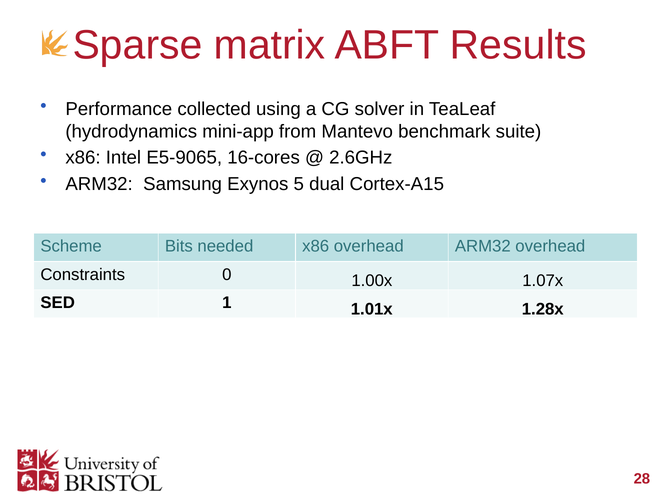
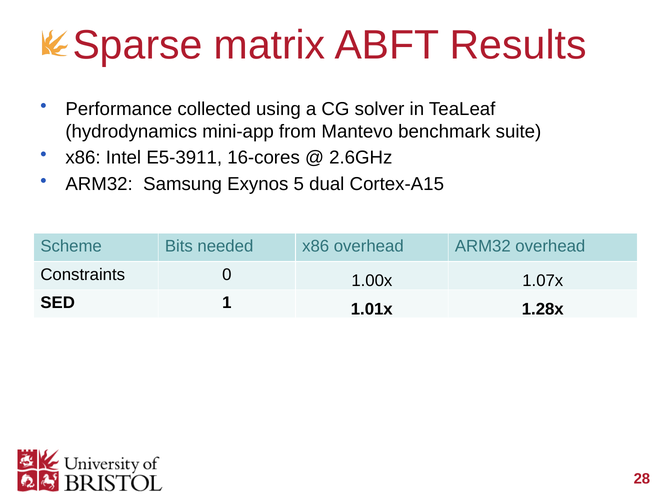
E5-9065: E5-9065 -> E5-3911
